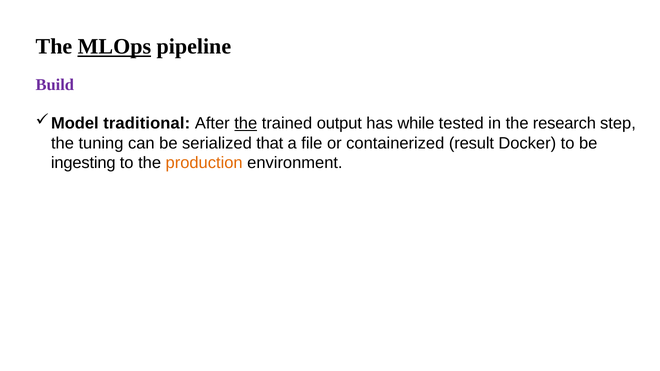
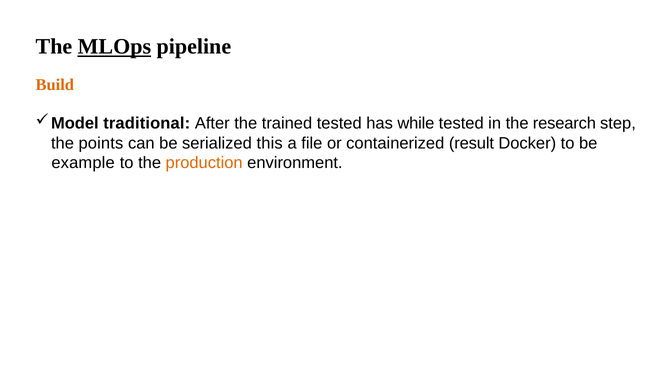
Build colour: purple -> orange
the at (246, 123) underline: present -> none
trained output: output -> tested
tuning: tuning -> points
that: that -> this
ingesting: ingesting -> example
